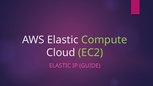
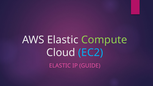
EC2 colour: light green -> light blue
